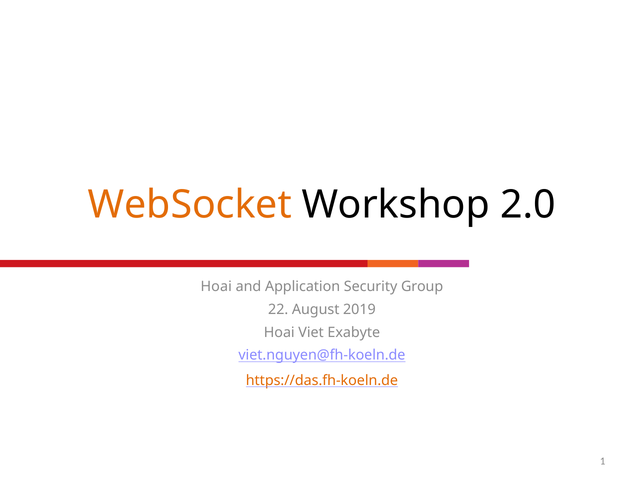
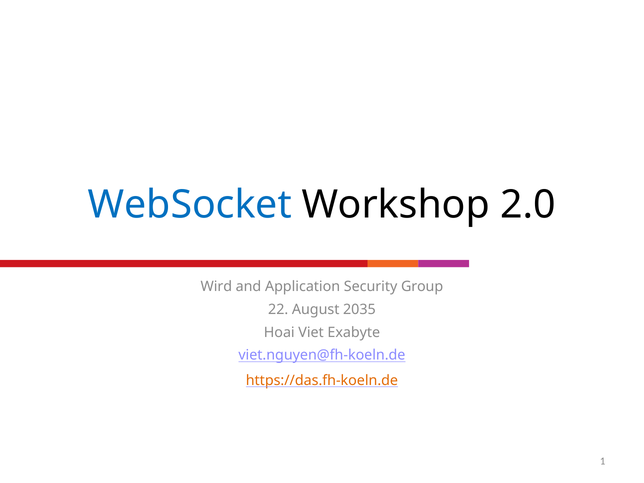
WebSocket colour: orange -> blue
Hoai at (216, 287): Hoai -> Wird
2019: 2019 -> 2035
